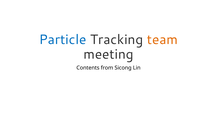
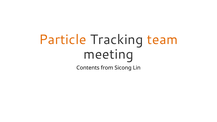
Particle colour: blue -> orange
